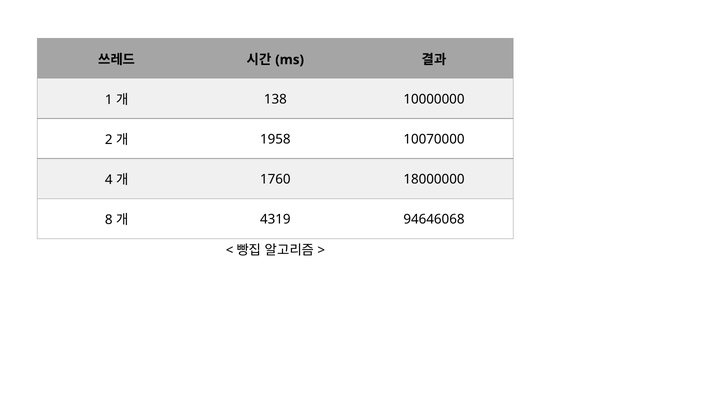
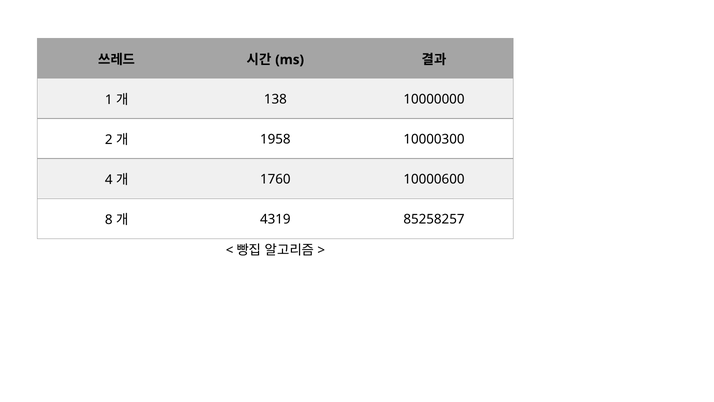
10070000: 10070000 -> 10000300
18000000: 18000000 -> 10000600
94646068: 94646068 -> 85258257
